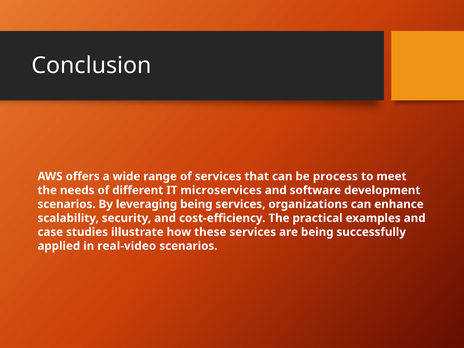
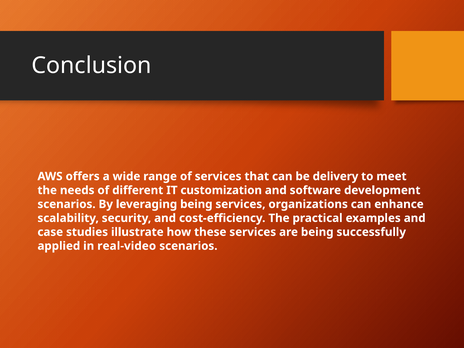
process: process -> delivery
microservices: microservices -> customization
